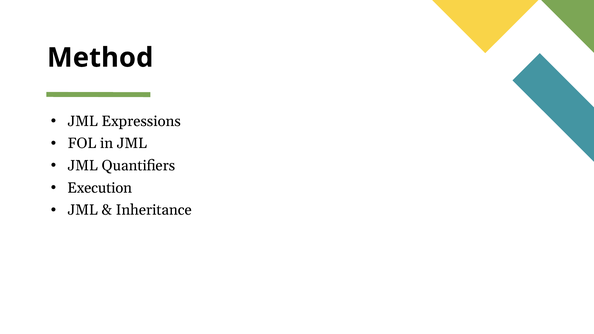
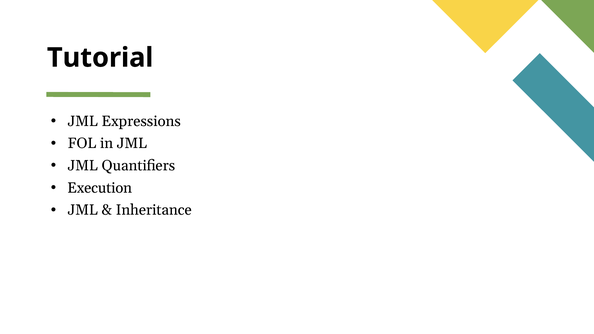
Method: Method -> Tutorial
